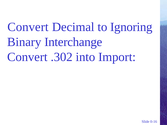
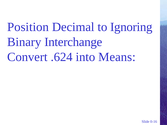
Convert at (28, 27): Convert -> Position
.302: .302 -> .624
Import: Import -> Means
